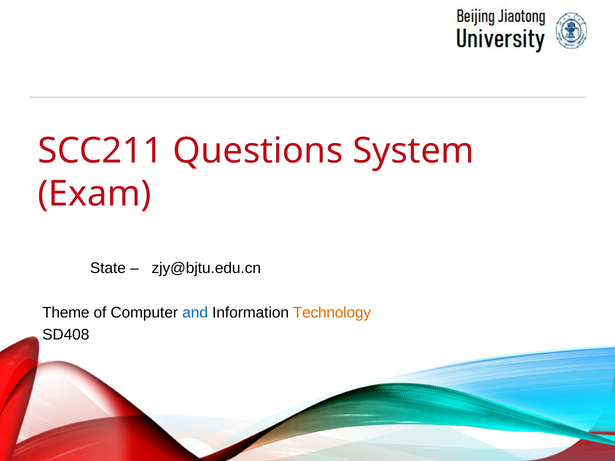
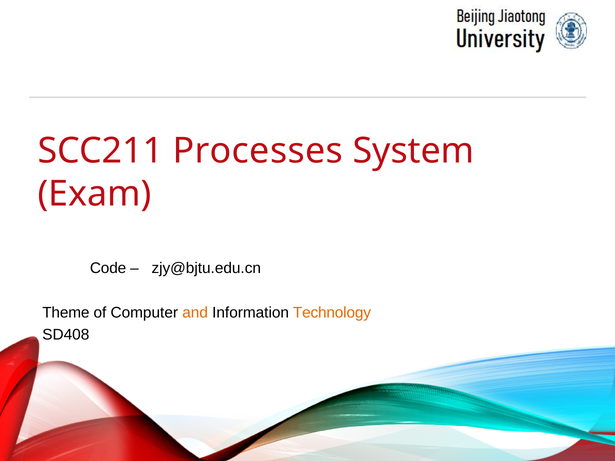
Questions: Questions -> Processes
State: State -> Code
and colour: blue -> orange
